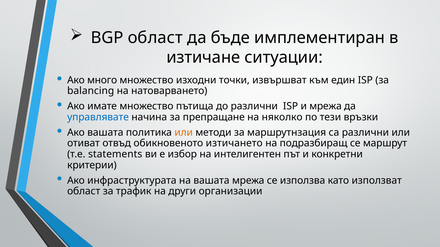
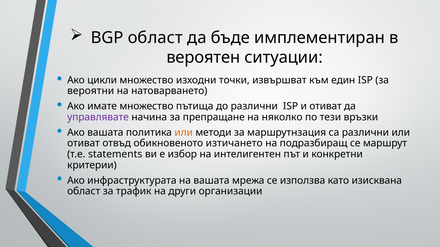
изтичане: изтичане -> вероятен
много: много -> цикли
balancing: balancing -> вероятни
и мрежа: мрежа -> отиват
управлявате colour: blue -> purple
използват: използват -> изисквана
